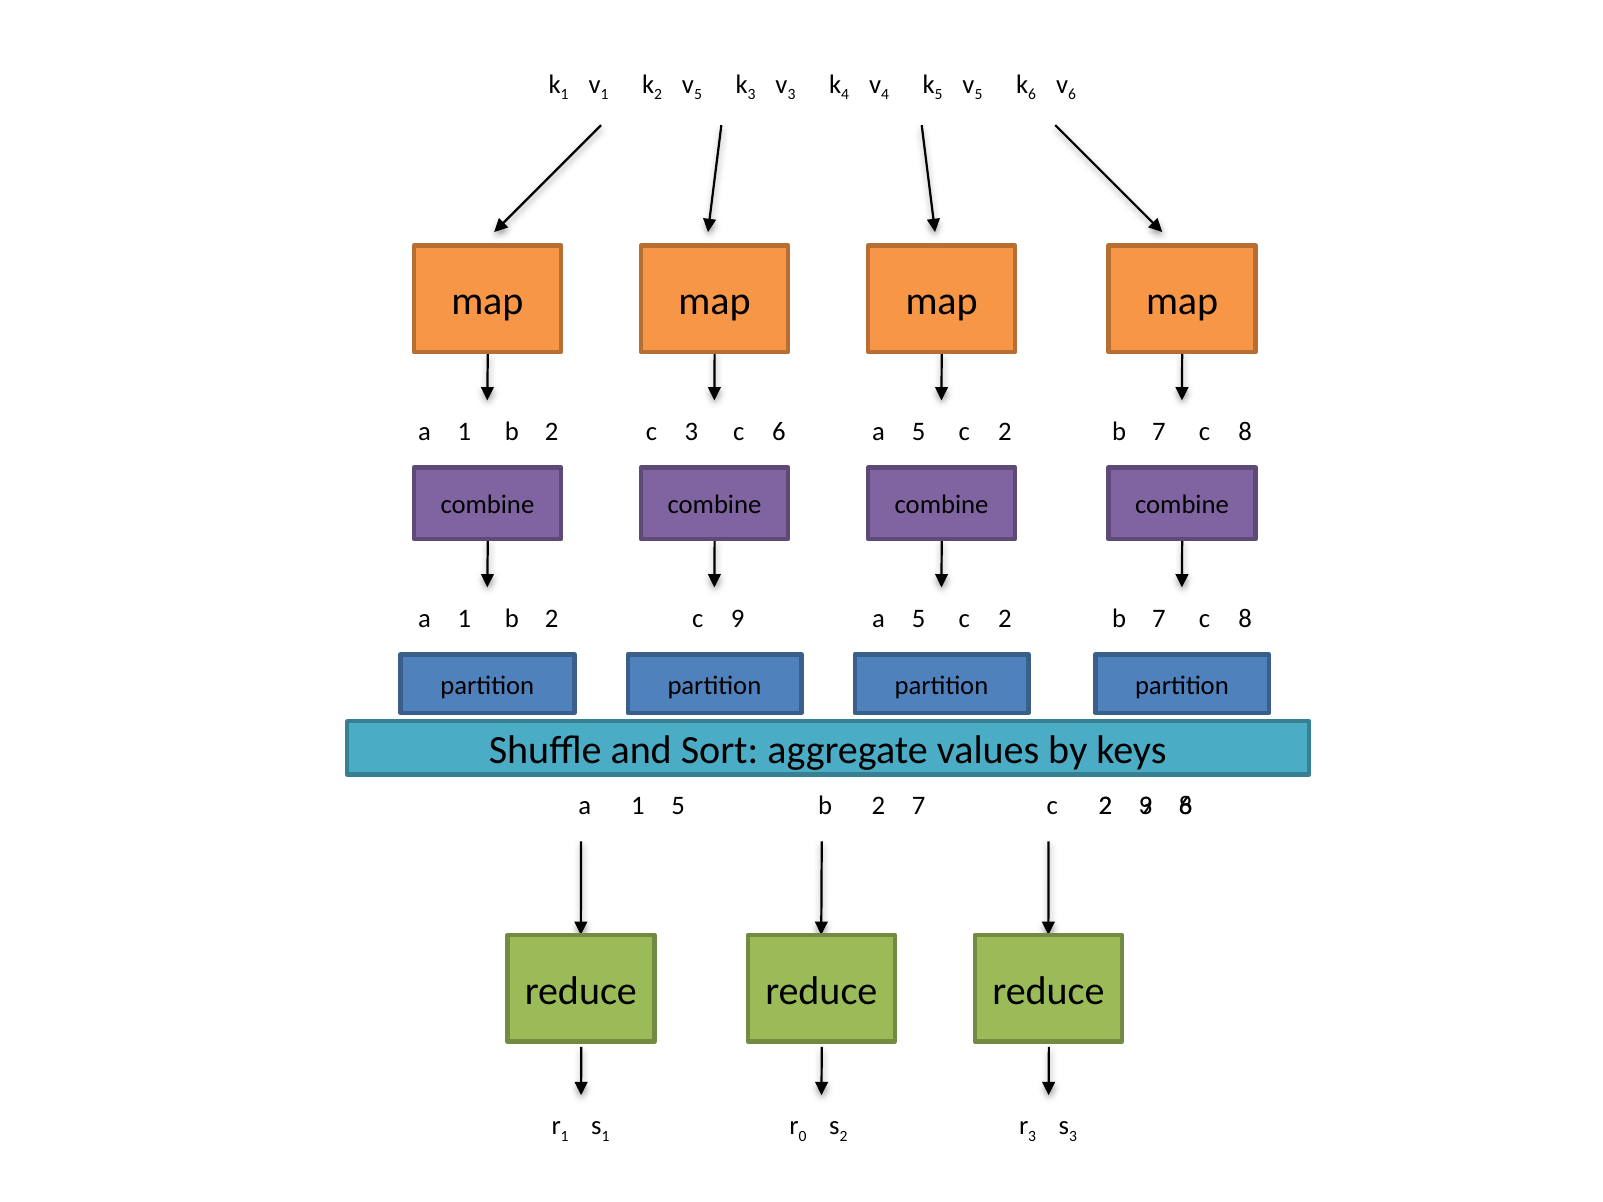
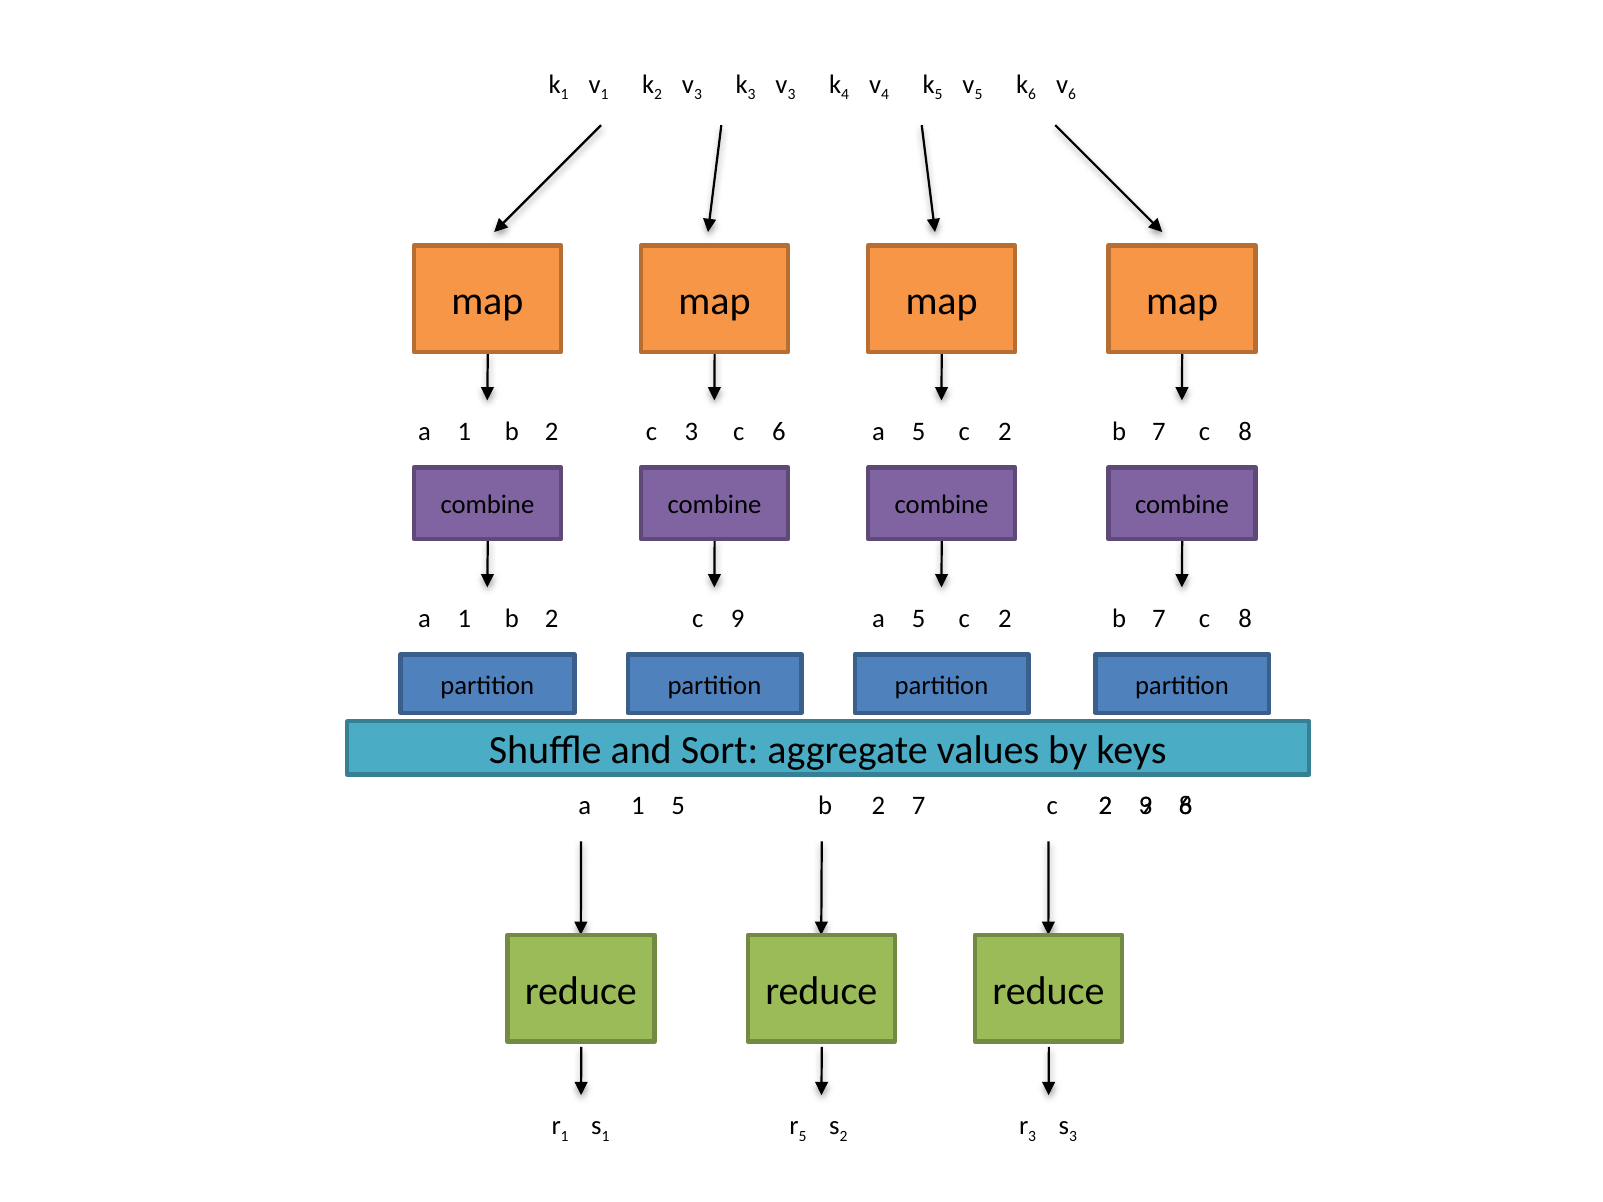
5 at (698, 95): 5 -> 3
0 at (802, 1137): 0 -> 5
